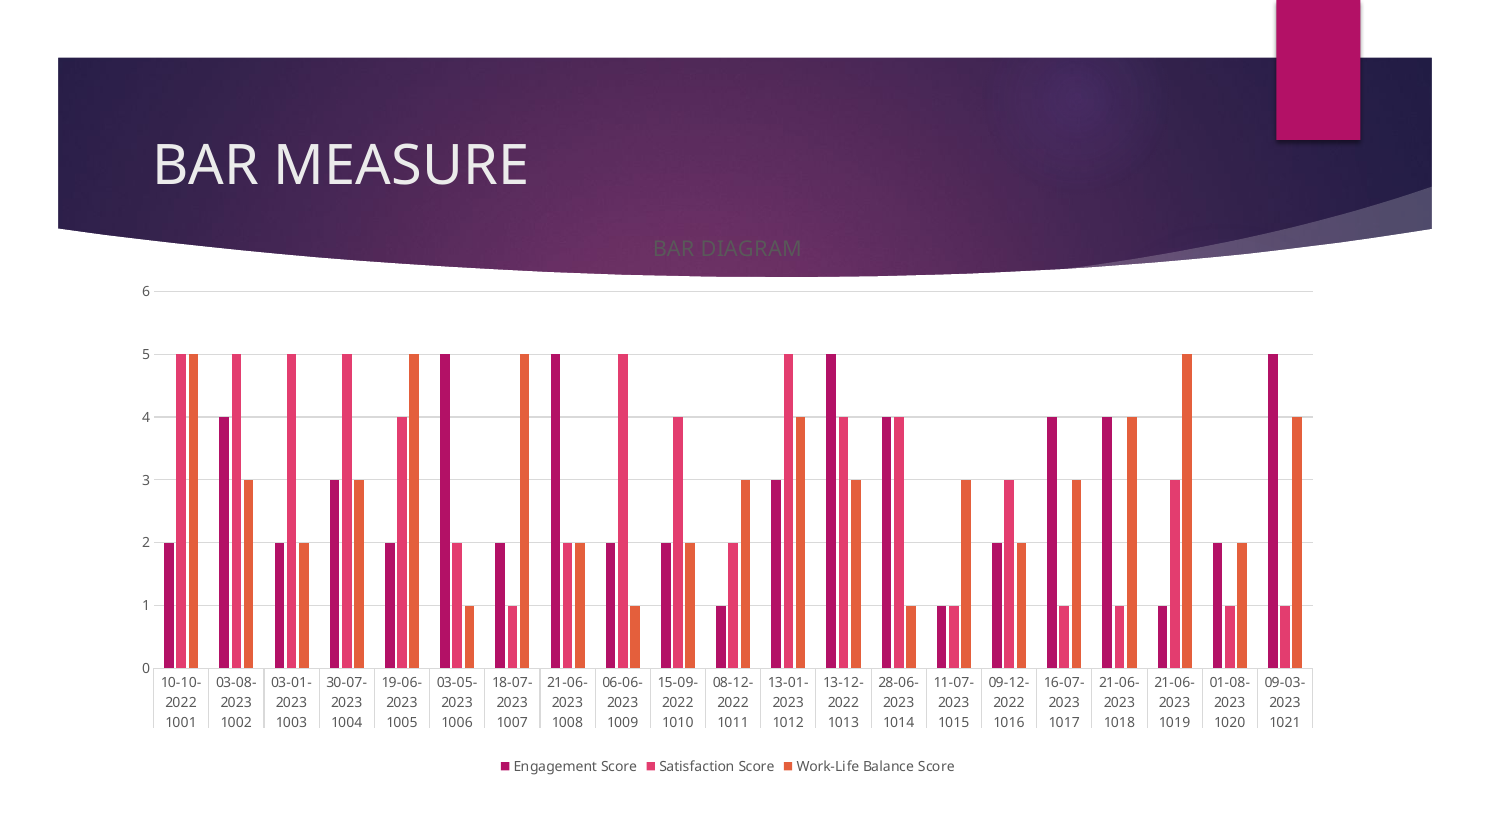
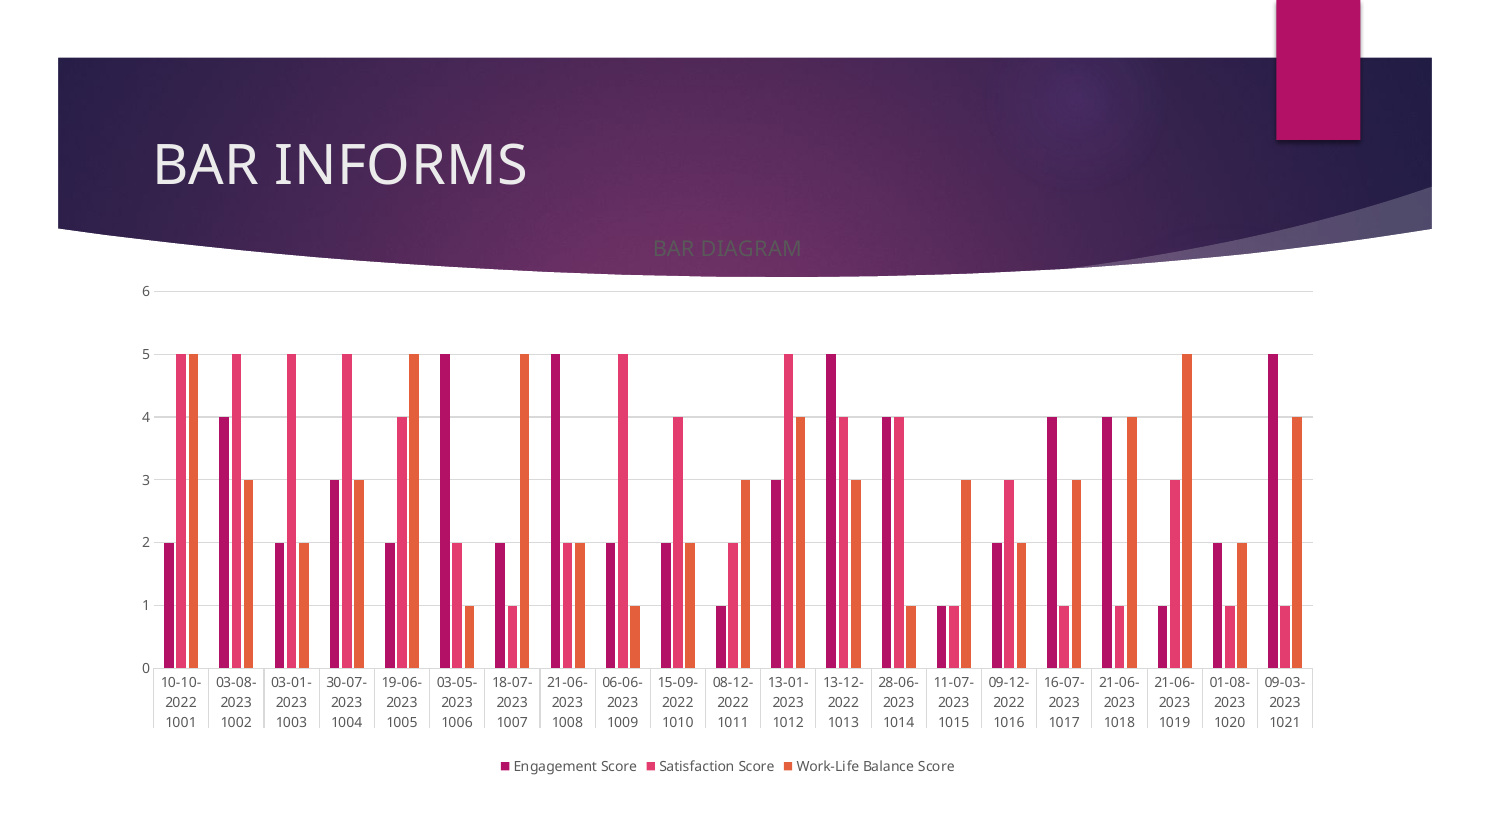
MEASURE: MEASURE -> INFORMS
